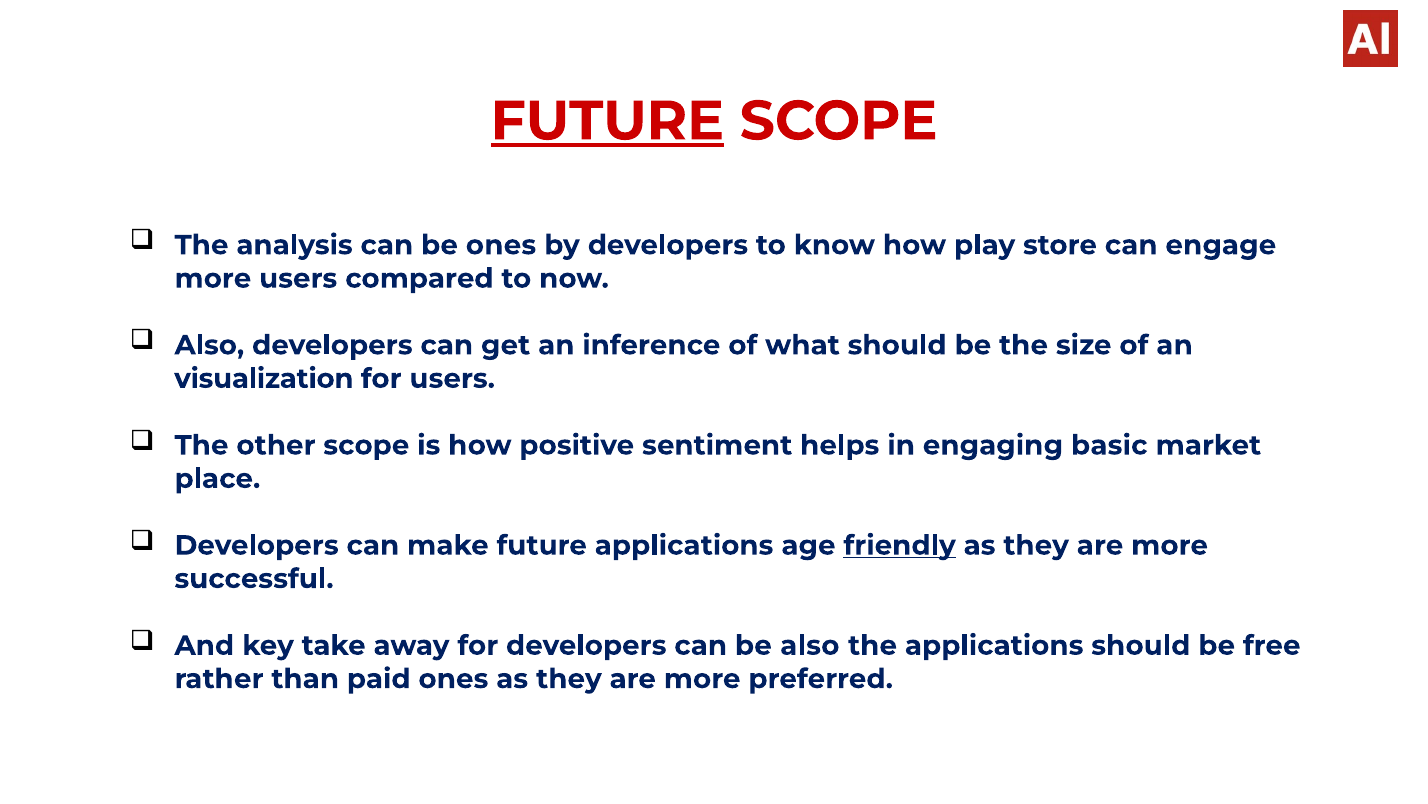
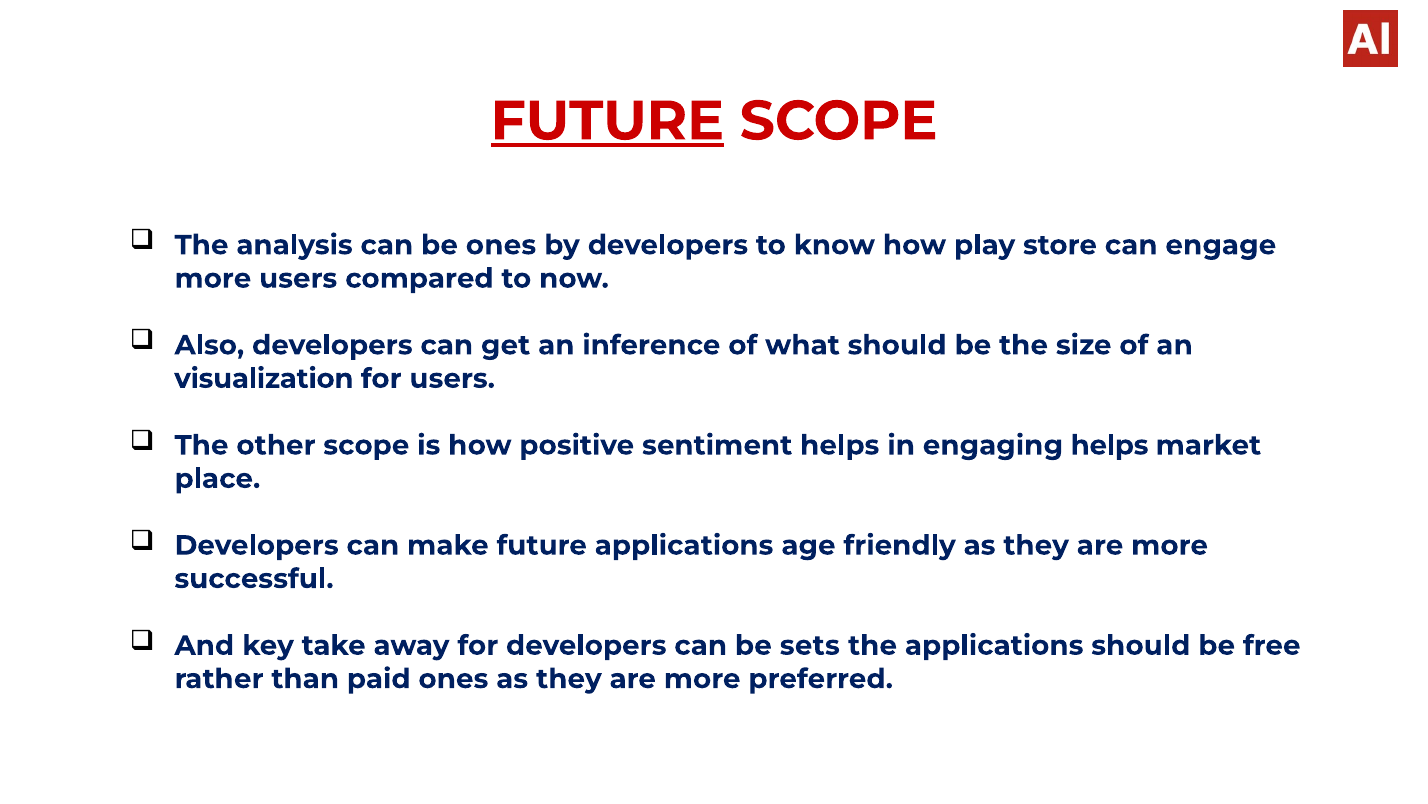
engaging basic: basic -> helps
friendly underline: present -> none
be also: also -> sets
